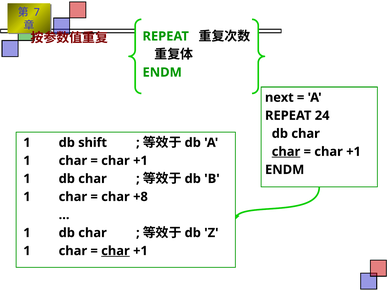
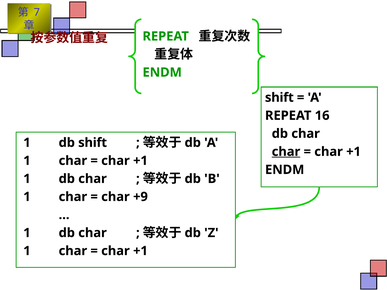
next at (279, 98): next -> shift
24: 24 -> 16
+8: +8 -> +9
char at (115, 251) underline: present -> none
